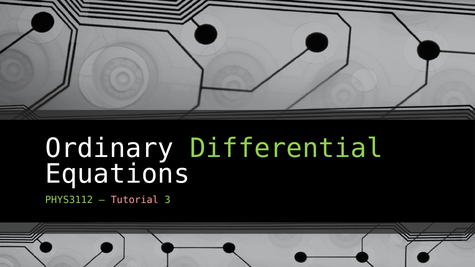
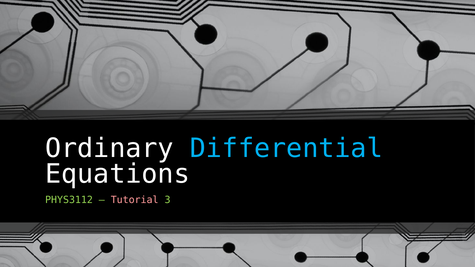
Differential colour: light green -> light blue
